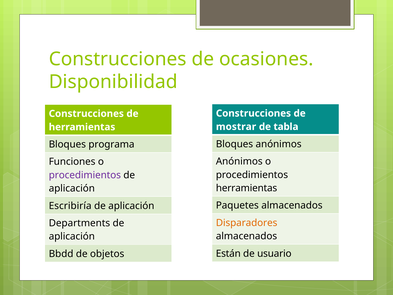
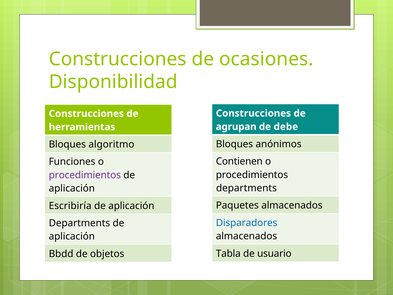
mostrar: mostrar -> agrupan
tabla: tabla -> debe
programa: programa -> algoritmo
Anónimos at (239, 161): Anónimos -> Contienen
herramientas at (247, 188): herramientas -> departments
Disparadores colour: orange -> blue
Están: Están -> Tabla
